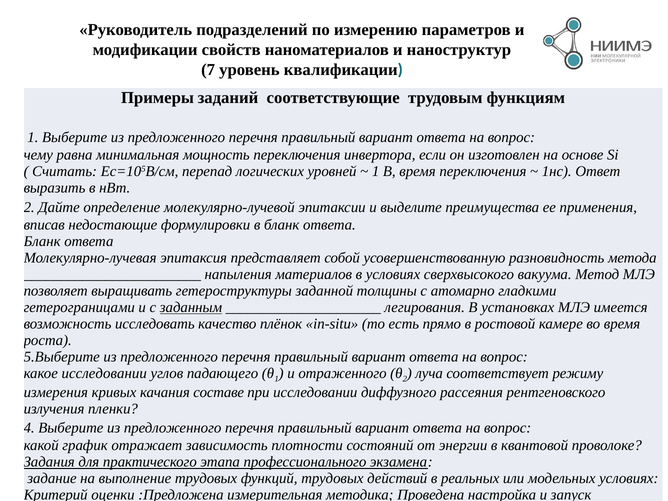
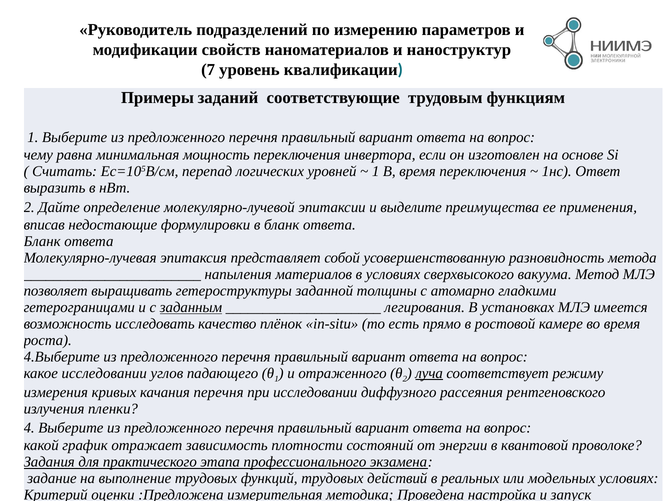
5.Выберите: 5.Выберите -> 4.Выберите
луча underline: none -> present
качания составе: составе -> перечня
